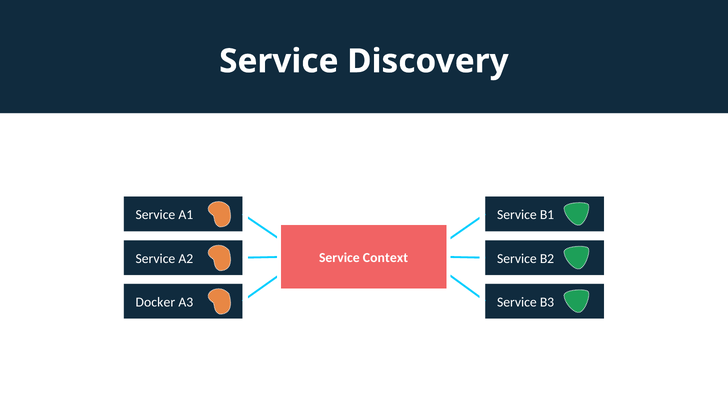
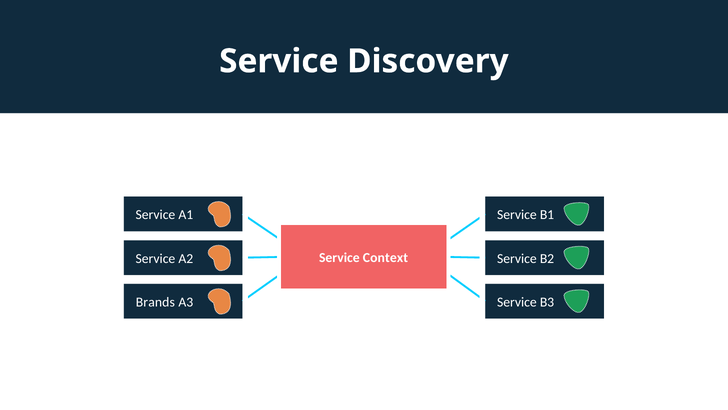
Docker: Docker -> Brands
